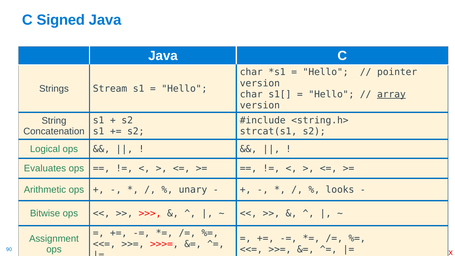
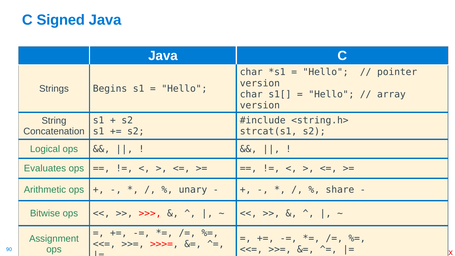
Stream: Stream -> Begins
array underline: present -> none
looks: looks -> share
